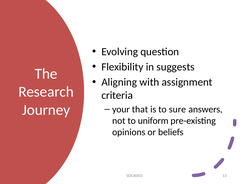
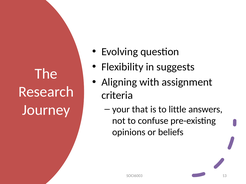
sure: sure -> little
uniform: uniform -> confuse
